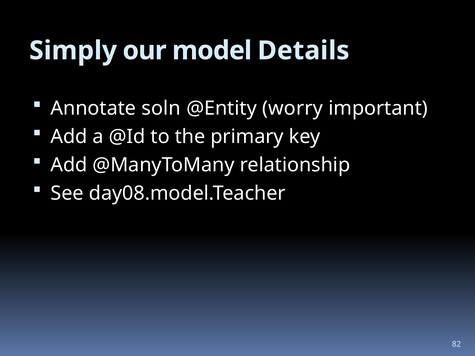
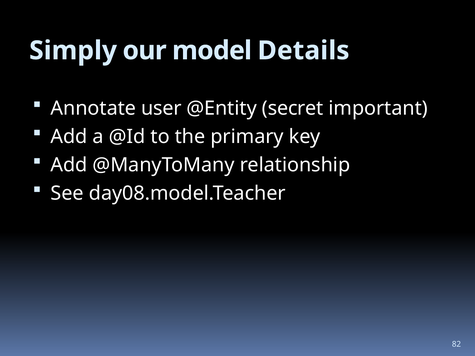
soln: soln -> user
worry: worry -> secret
